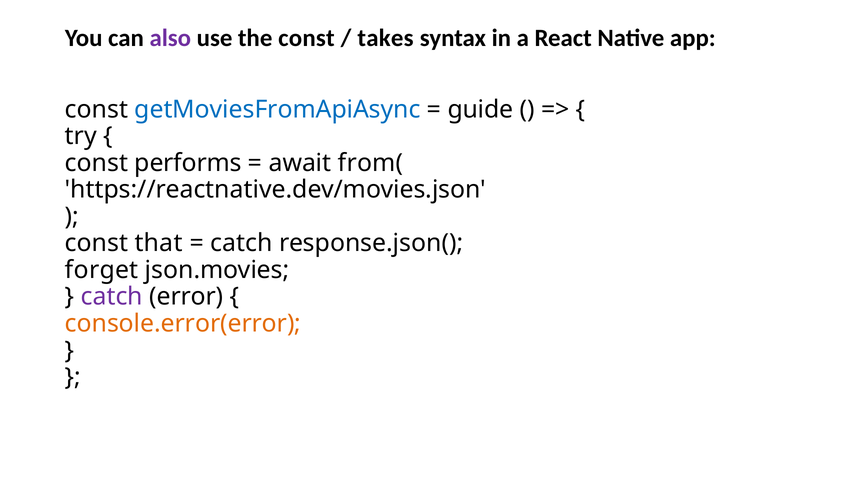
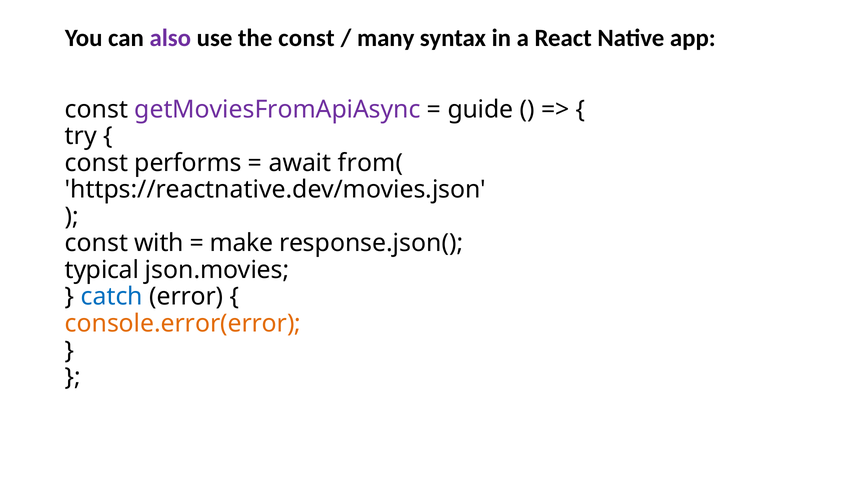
takes: takes -> many
getMoviesFromApiAsync colour: blue -> purple
that: that -> with
catch at (241, 243): catch -> make
forget: forget -> typical
catch at (112, 297) colour: purple -> blue
